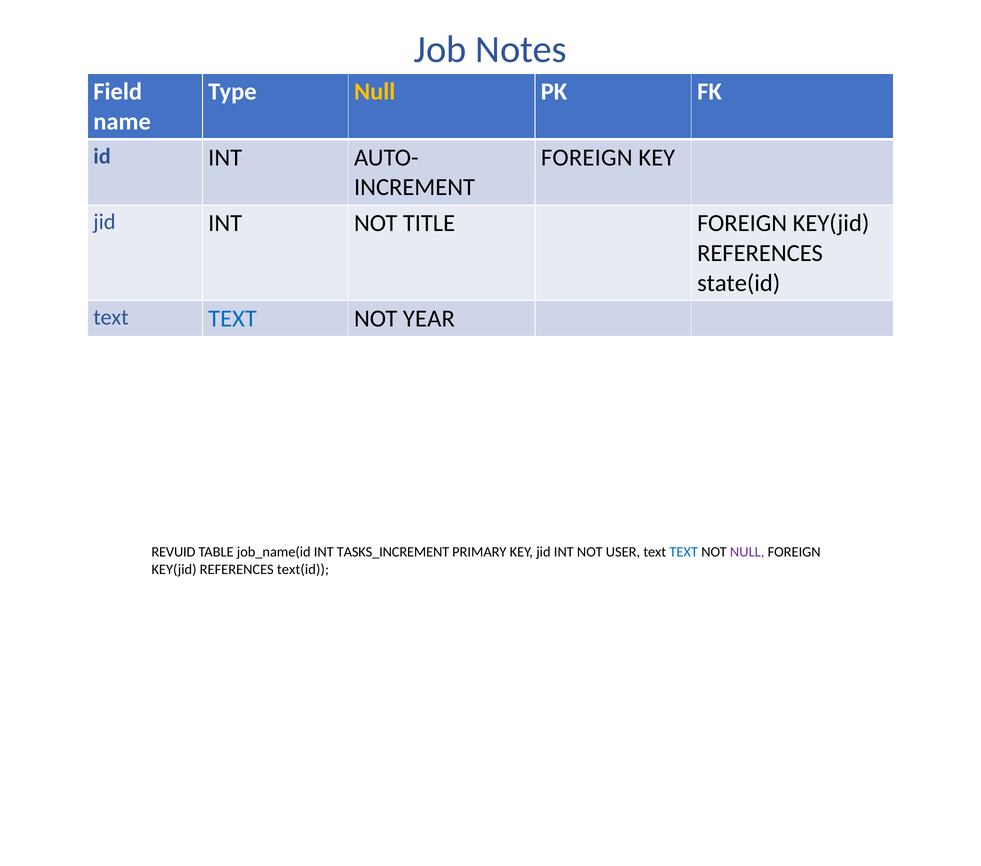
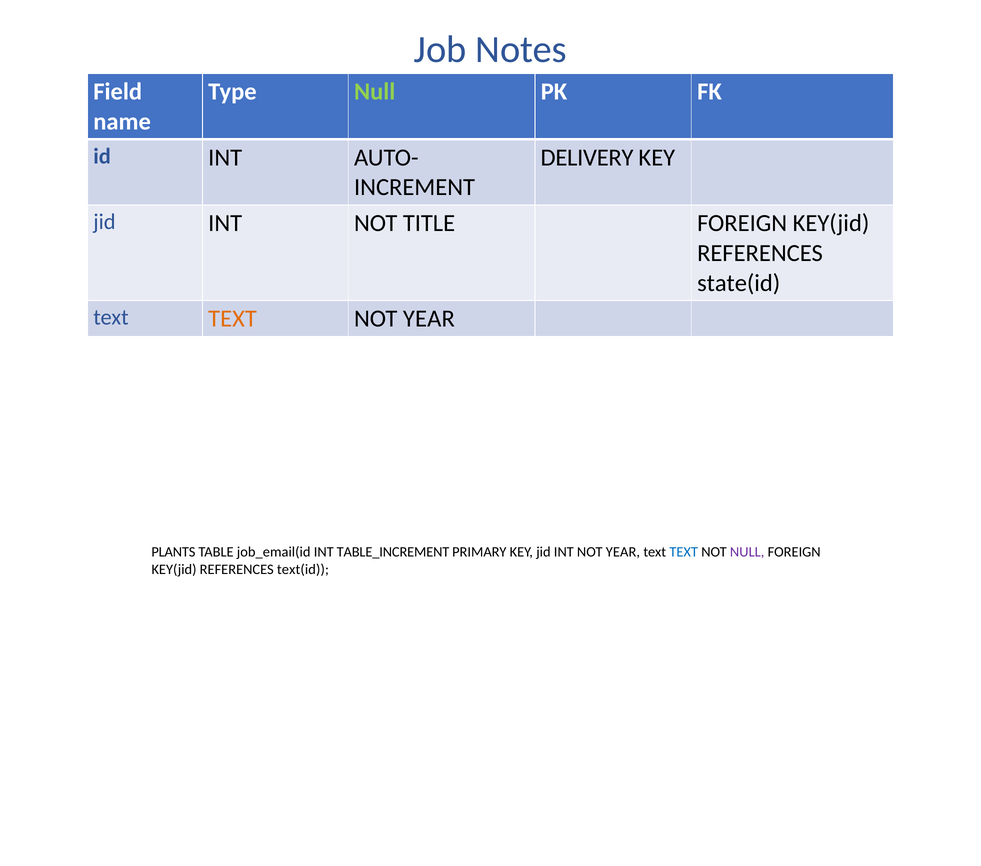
Null at (375, 92) colour: yellow -> light green
FOREIGN at (587, 157): FOREIGN -> DELIVERY
TEXT at (233, 319) colour: blue -> orange
REVUID: REVUID -> PLANTS
job_name(id: job_name(id -> job_email(id
TASKS_INCREMENT: TASKS_INCREMENT -> TABLE_INCREMENT
INT NOT USER: USER -> YEAR
